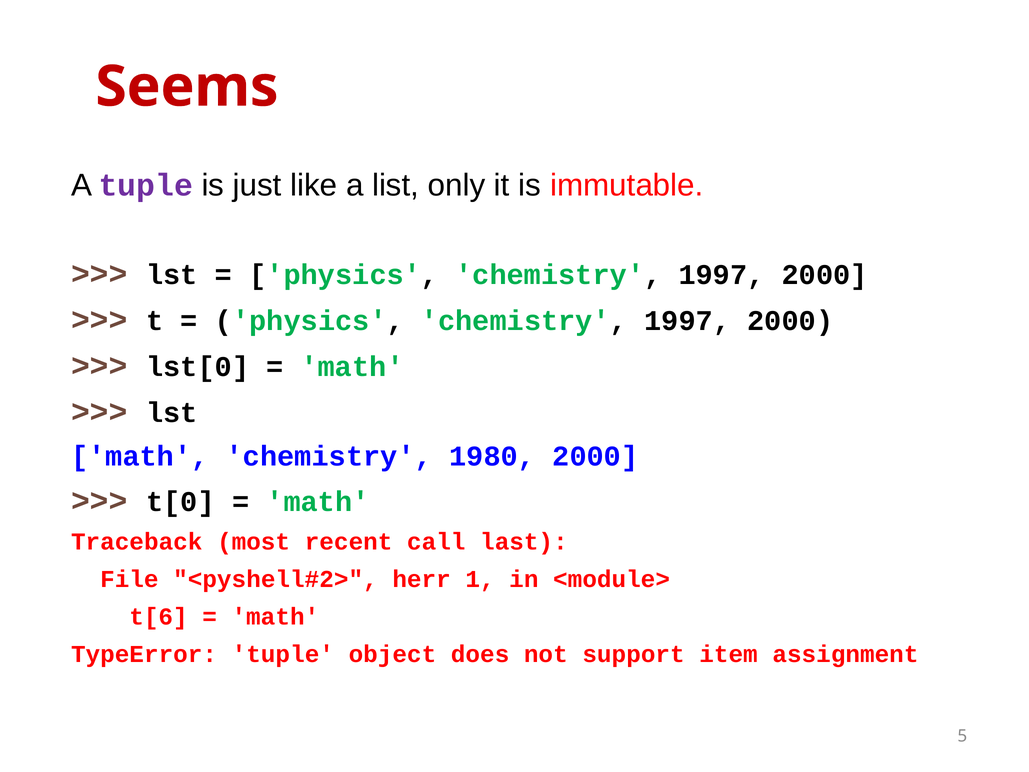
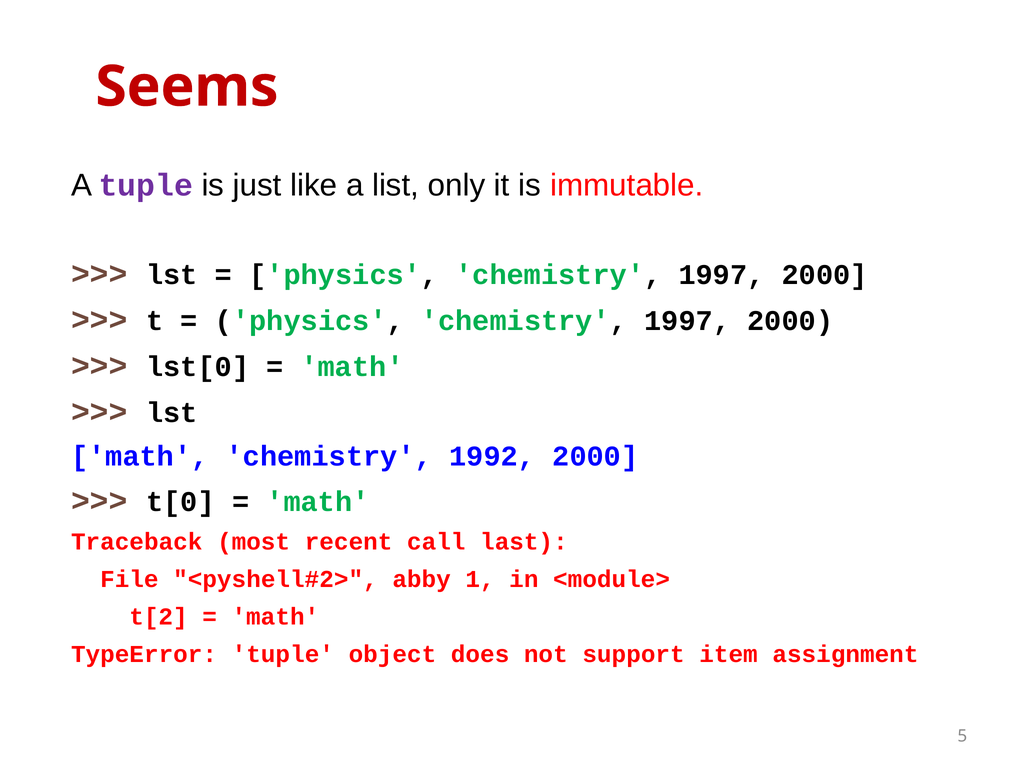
1980: 1980 -> 1992
herr: herr -> abby
t[6: t[6 -> t[2
